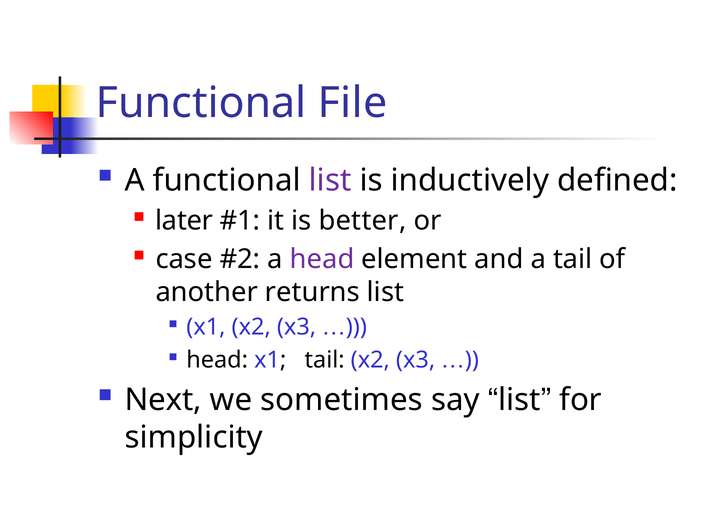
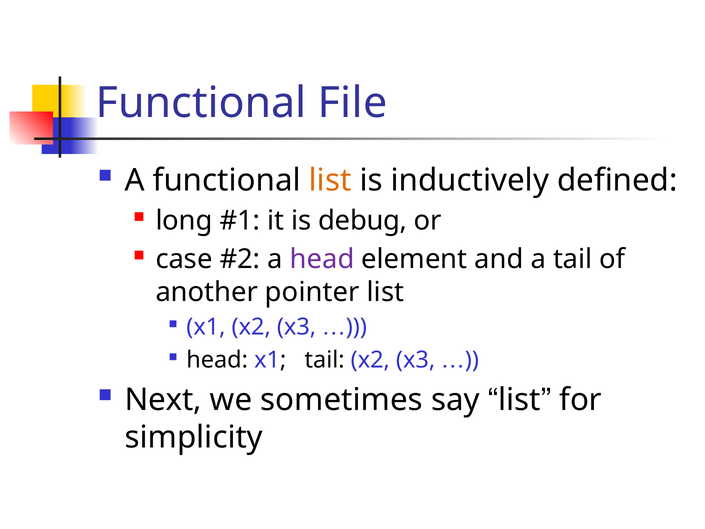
list at (330, 180) colour: purple -> orange
later: later -> long
better: better -> debug
returns: returns -> pointer
